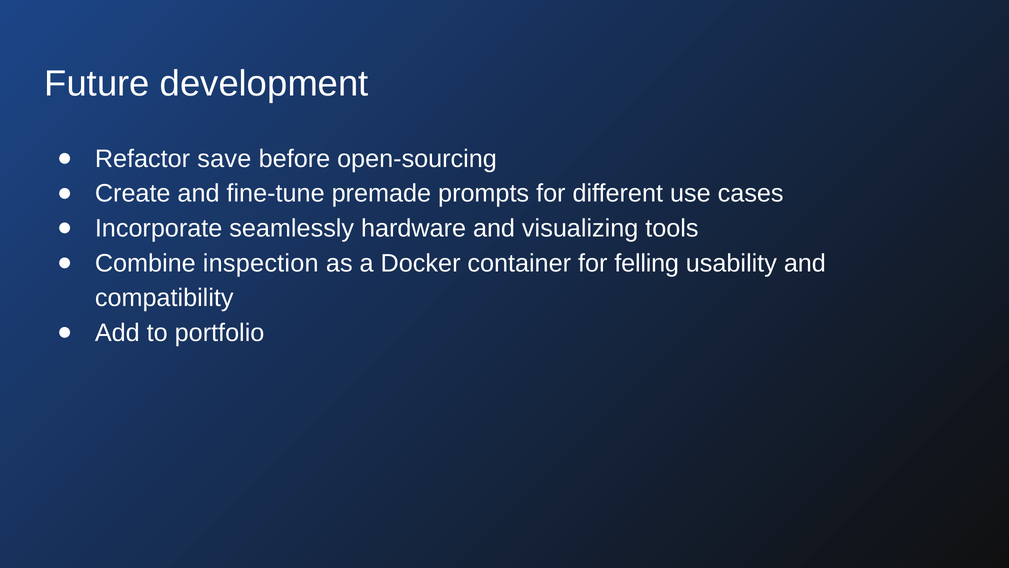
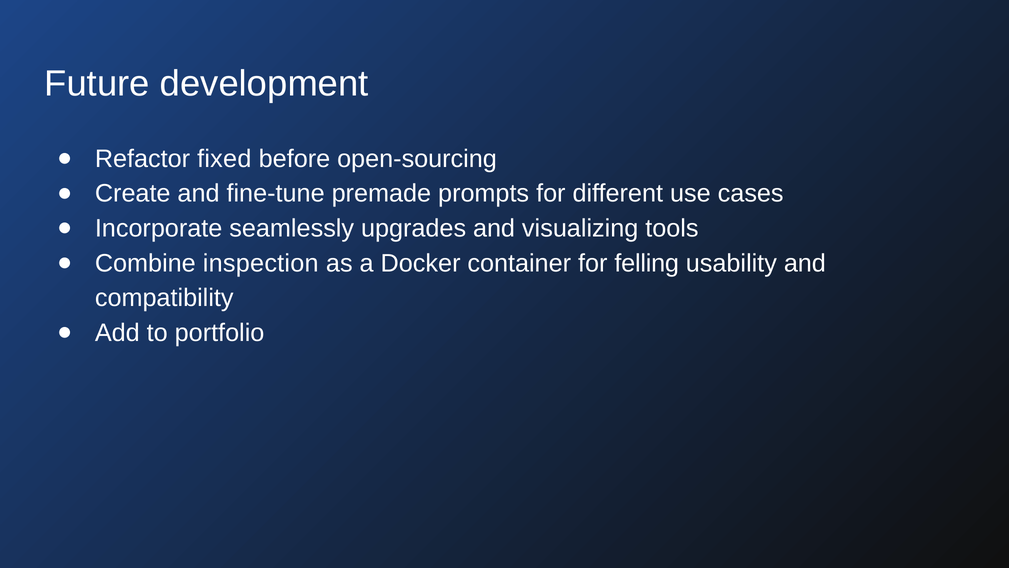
save: save -> fixed
hardware: hardware -> upgrades
